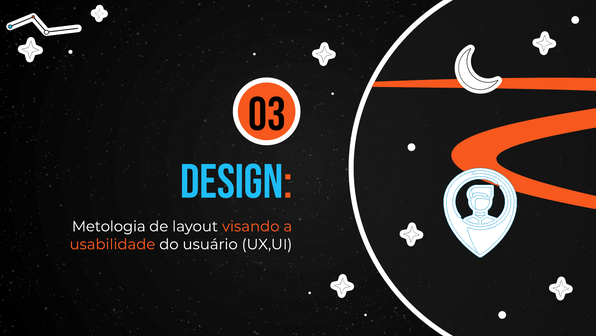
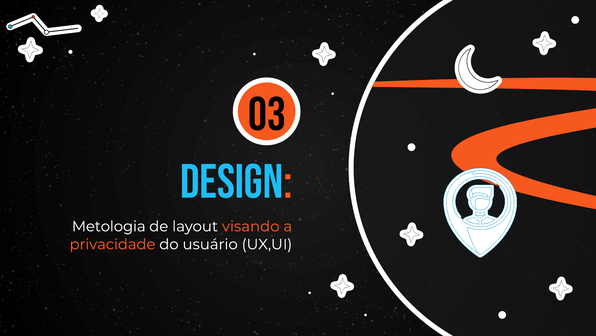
usabilidade: usabilidade -> privacidade
